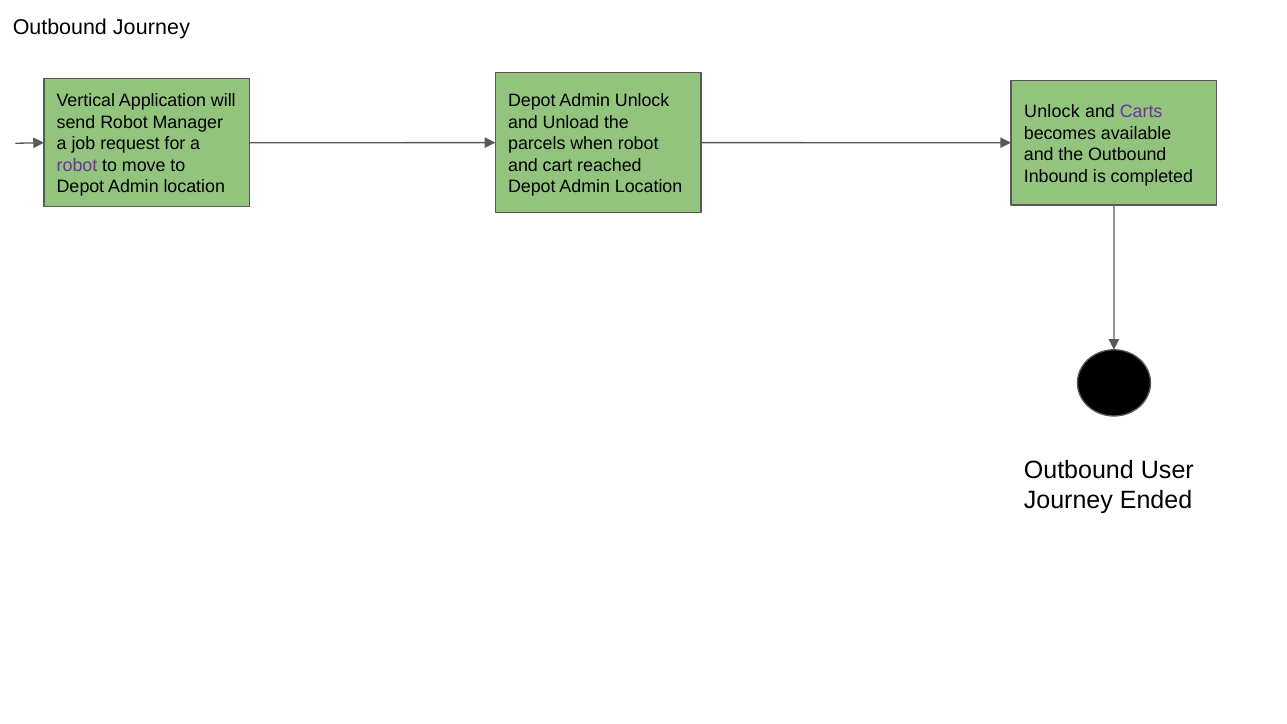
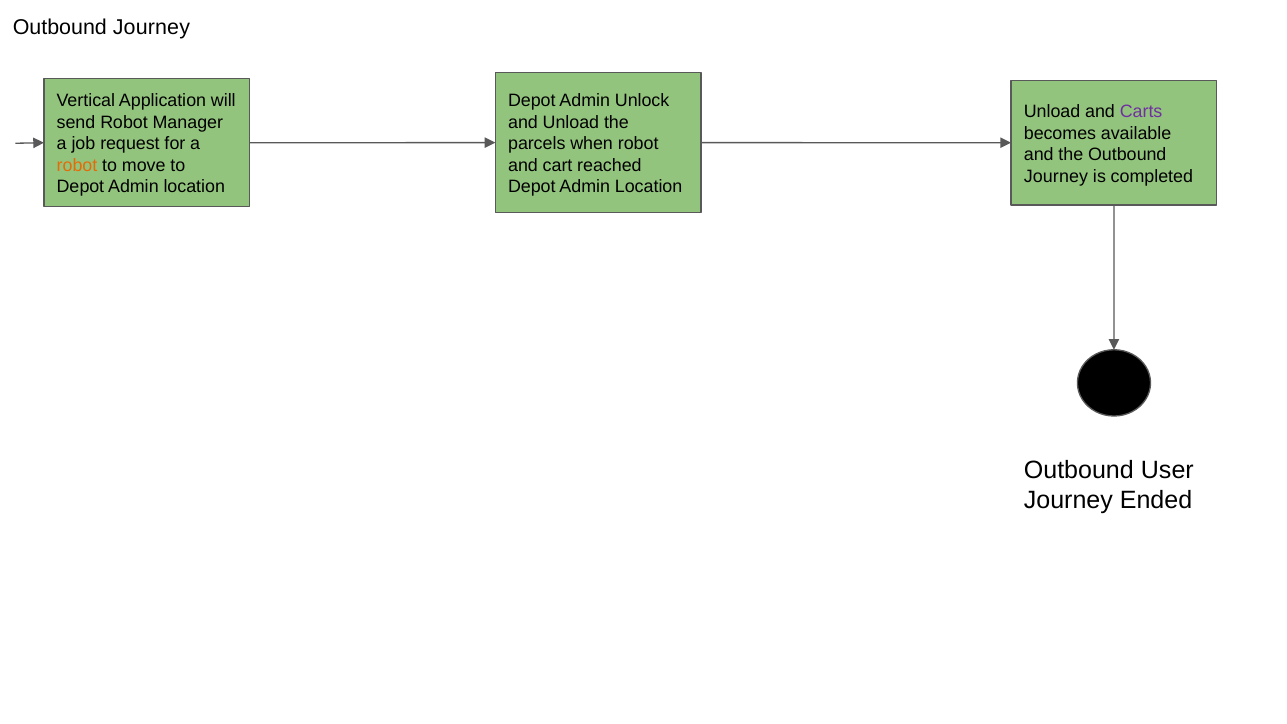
Unlock at (1052, 112): Unlock -> Unload
robot at (77, 165) colour: purple -> orange
Inbound at (1056, 176): Inbound -> Journey
